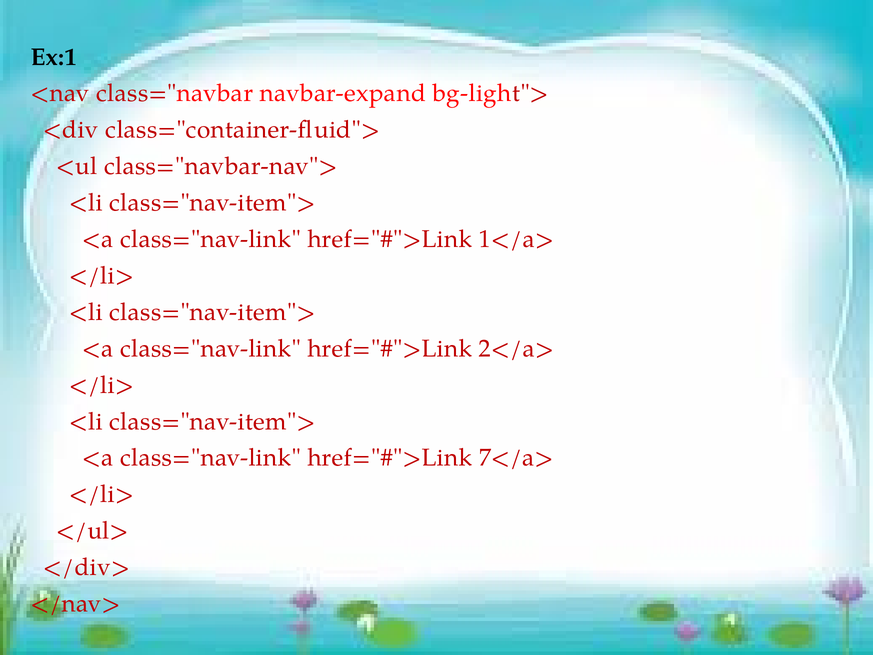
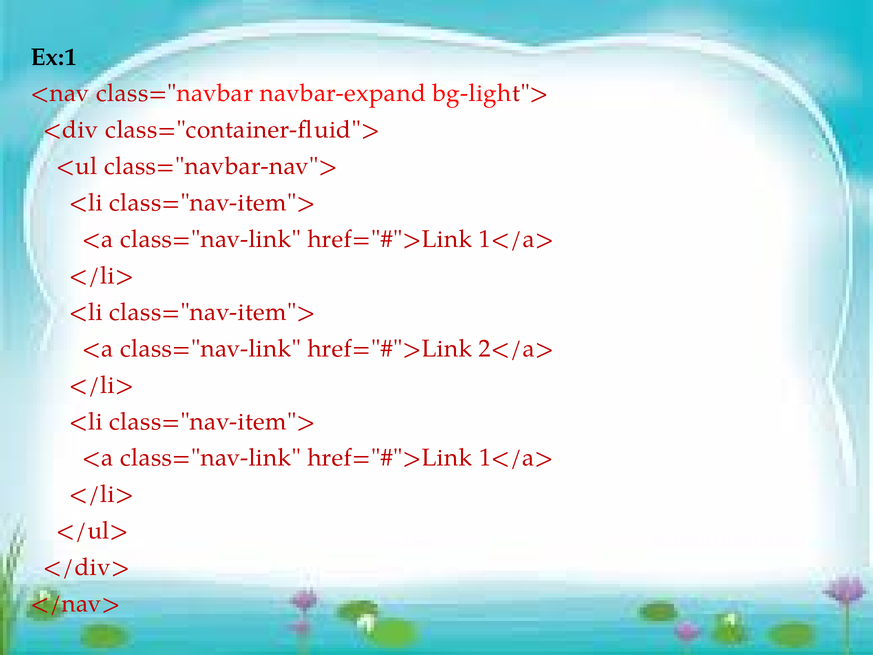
7</a> at (516, 458): 7</a> -> 1</a>
